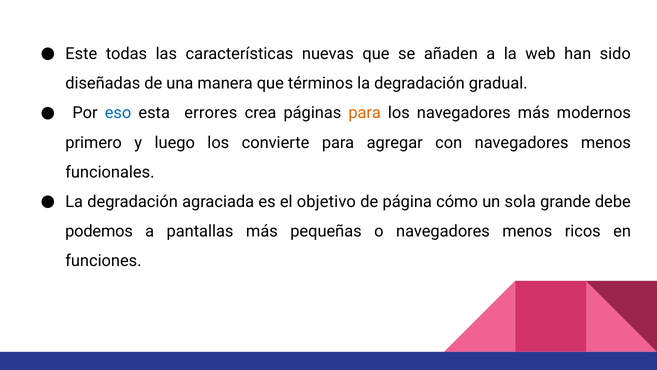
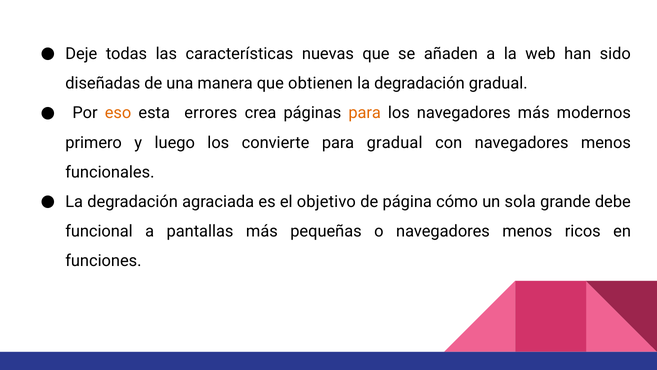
Este: Este -> Deje
términos: términos -> obtienen
eso colour: blue -> orange
para agregar: agregar -> gradual
podemos: podemos -> funcional
